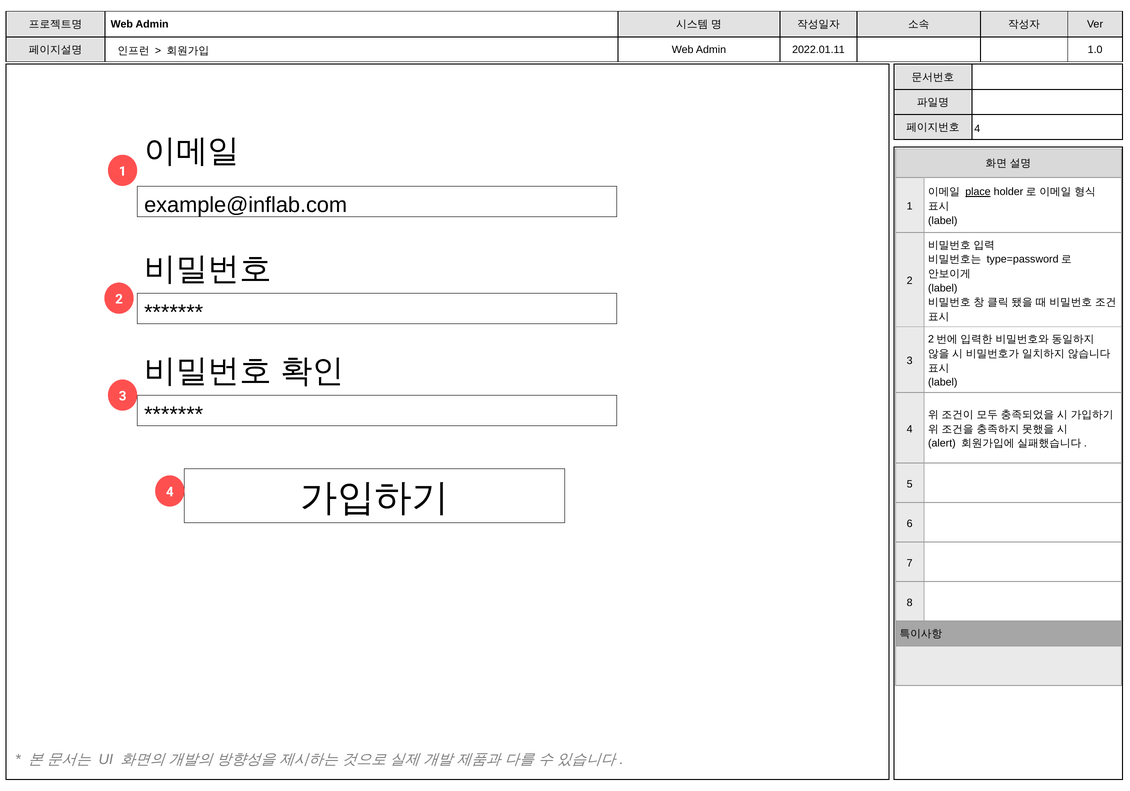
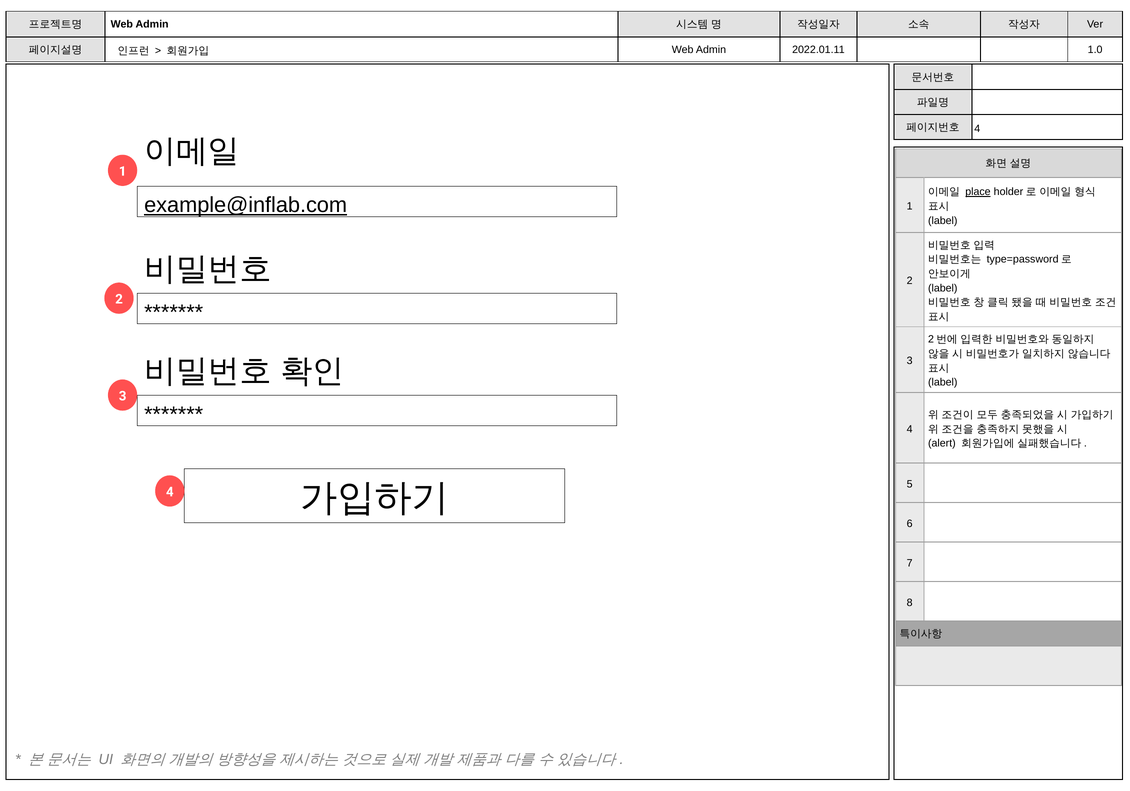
example@inflab.com underline: none -> present
